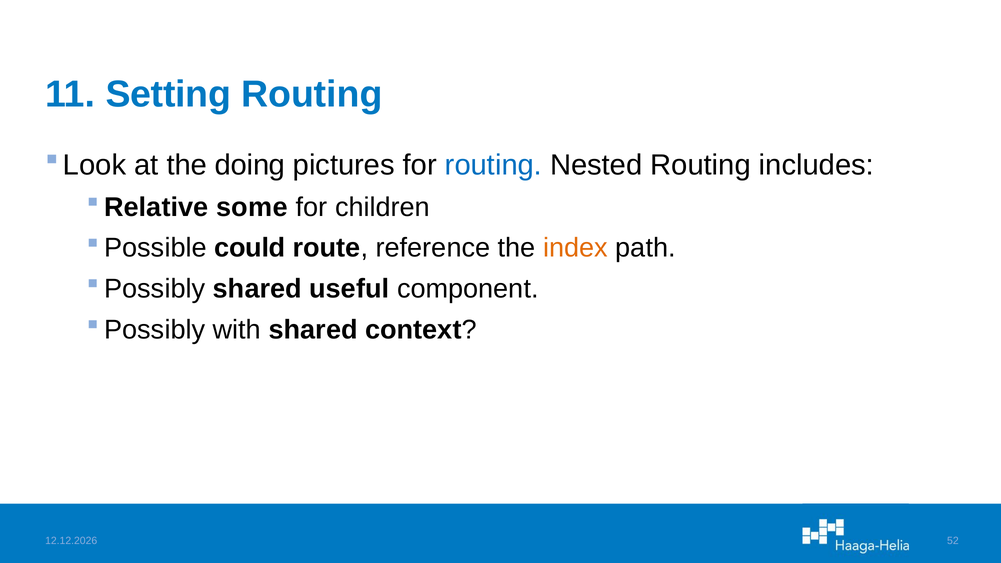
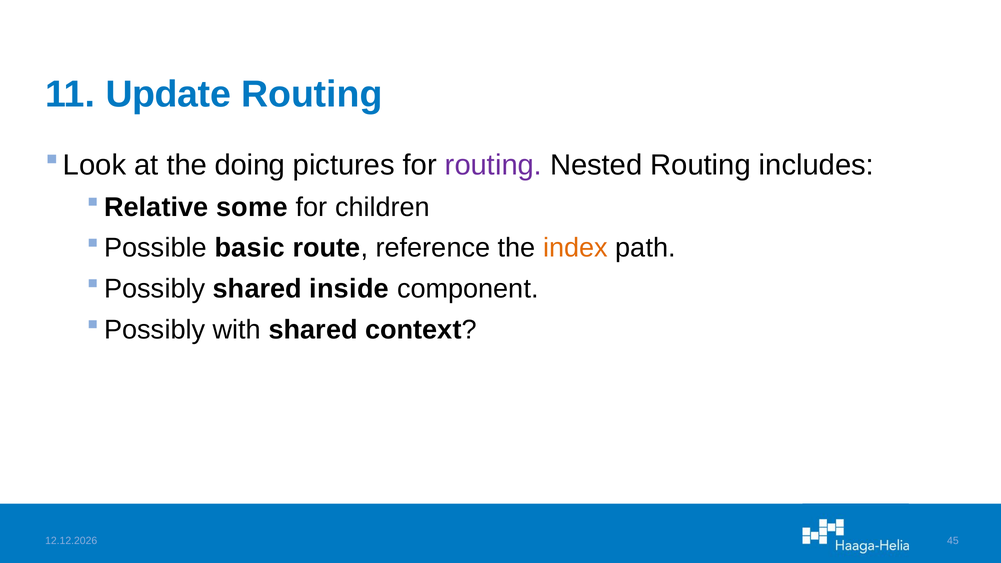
Setting: Setting -> Update
routing at (493, 165) colour: blue -> purple
could: could -> basic
useful: useful -> inside
52: 52 -> 45
